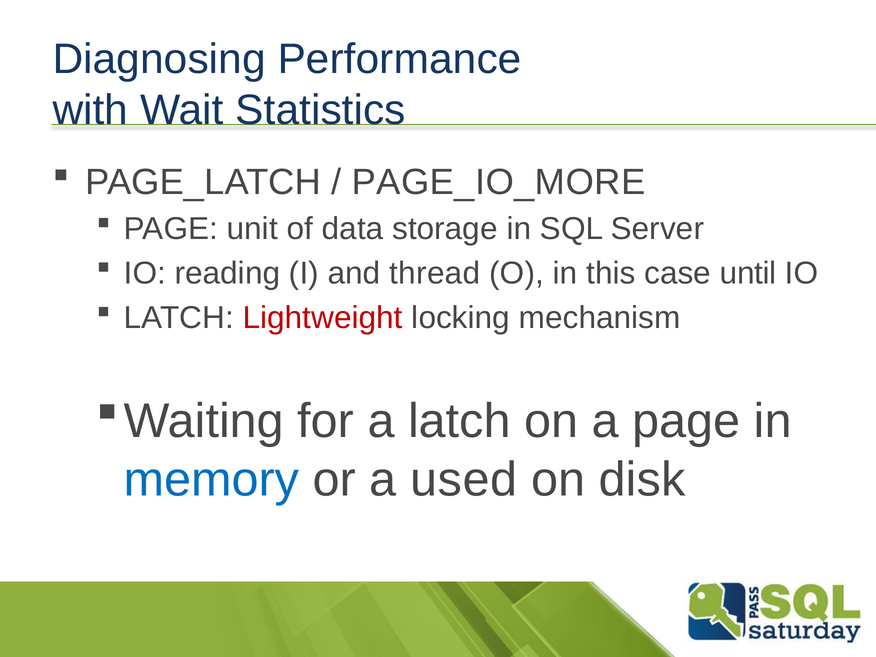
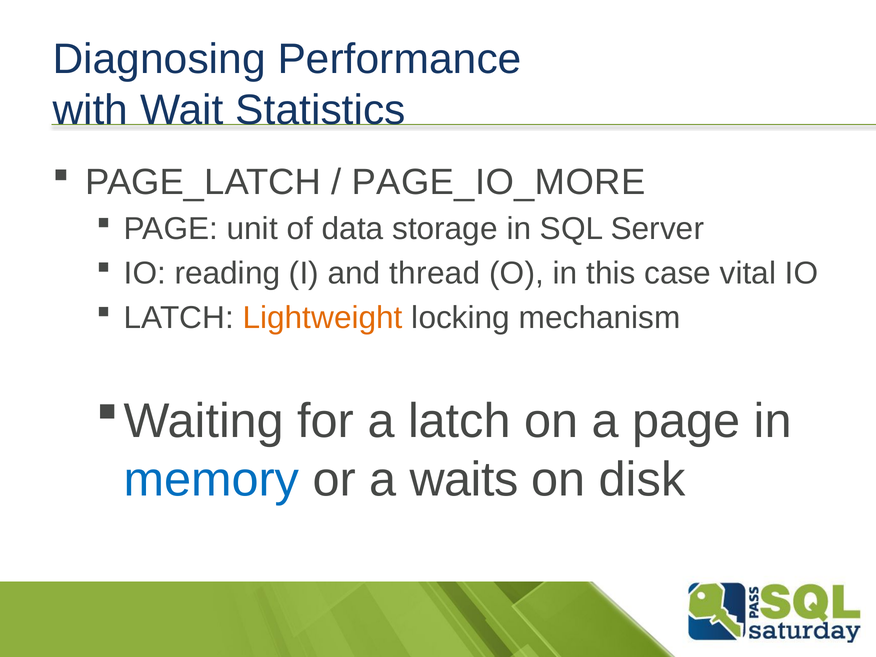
until: until -> vital
Lightweight colour: red -> orange
used: used -> waits
